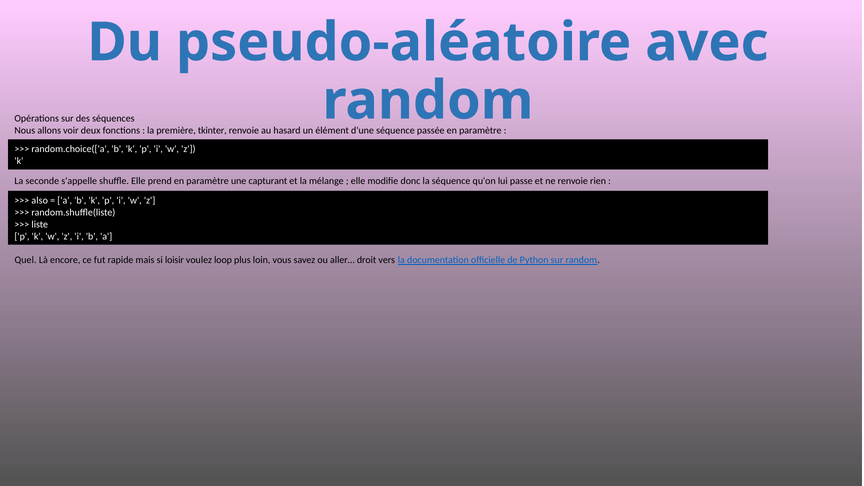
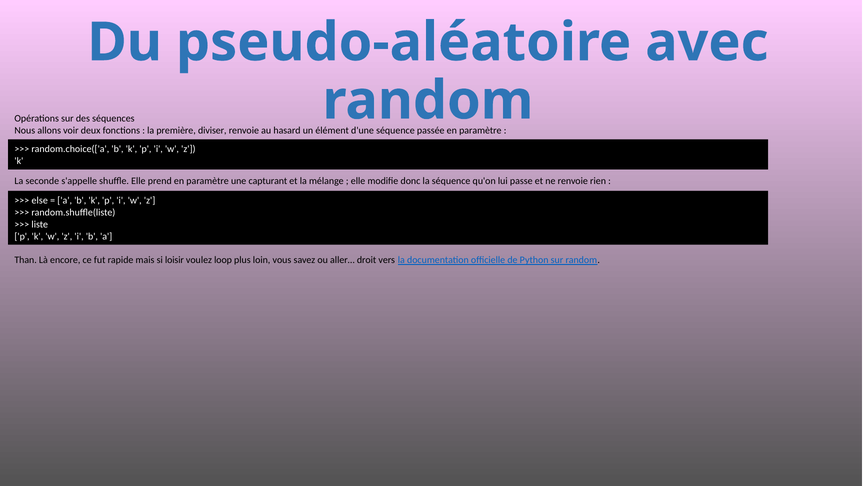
tkinter: tkinter -> diviser
also: also -> else
Quel: Quel -> Than
